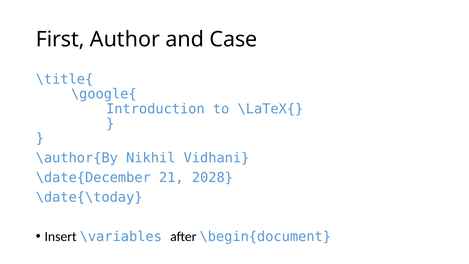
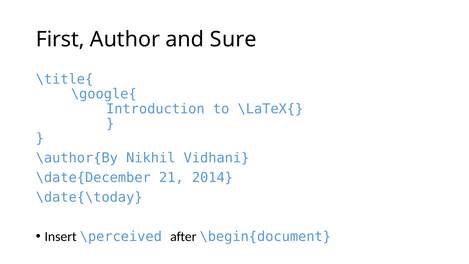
Case: Case -> Sure
2028: 2028 -> 2014
\variables: \variables -> \perceived
